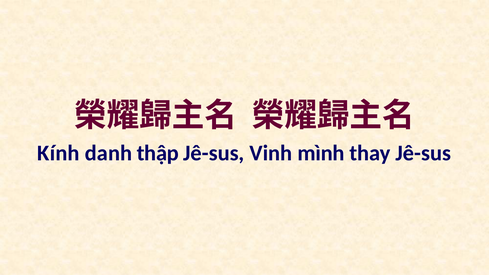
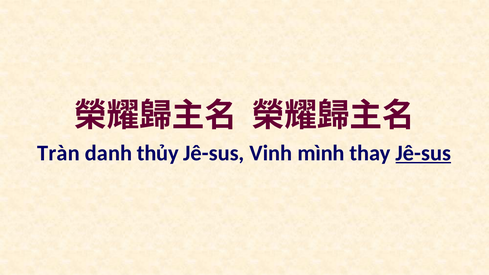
Kính: Kính -> Tràn
thập: thập -> thủy
Jê-sus at (423, 153) underline: none -> present
